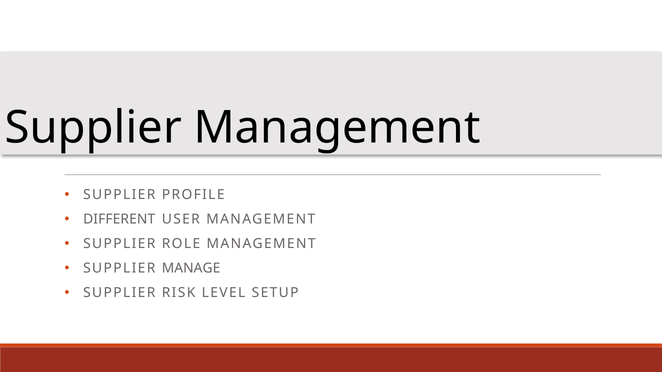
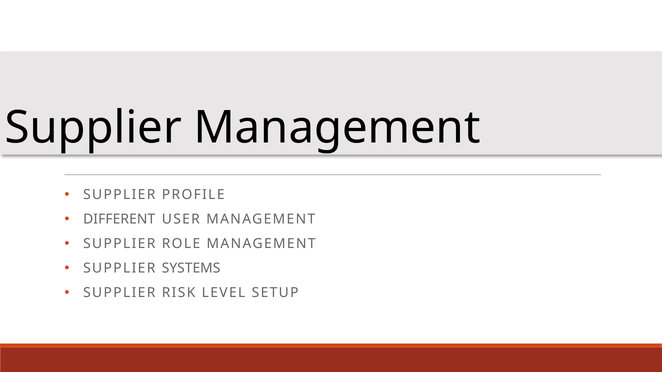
MANAGE: MANAGE -> SYSTEMS
